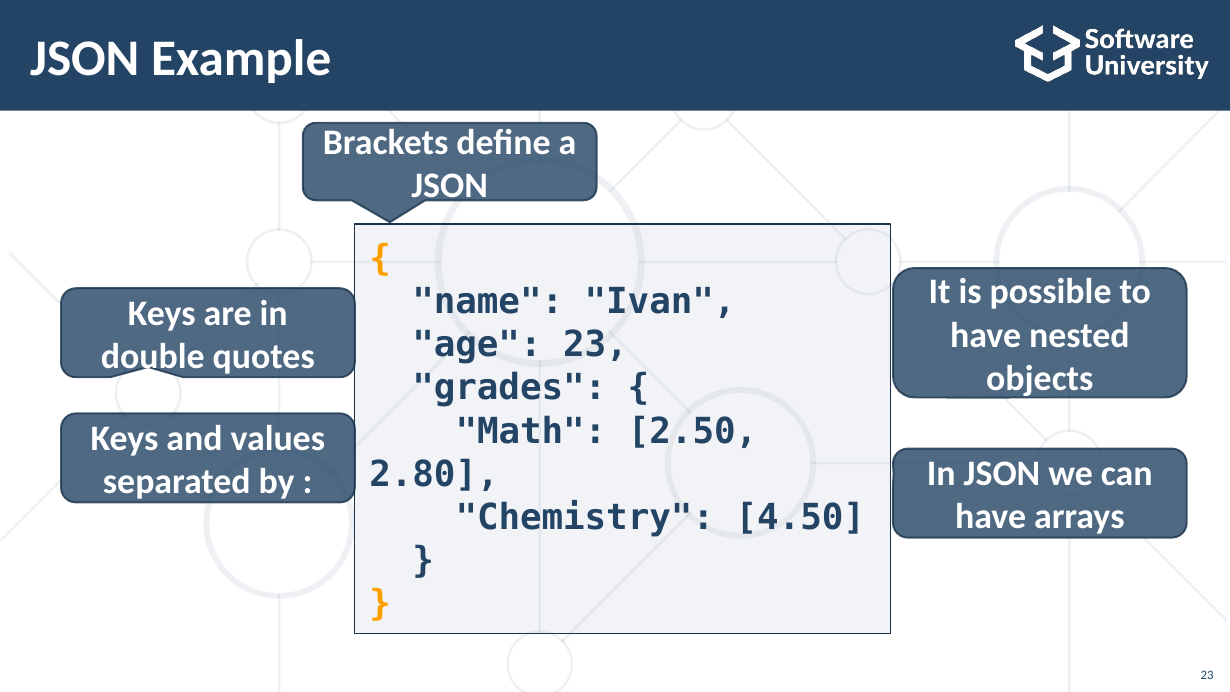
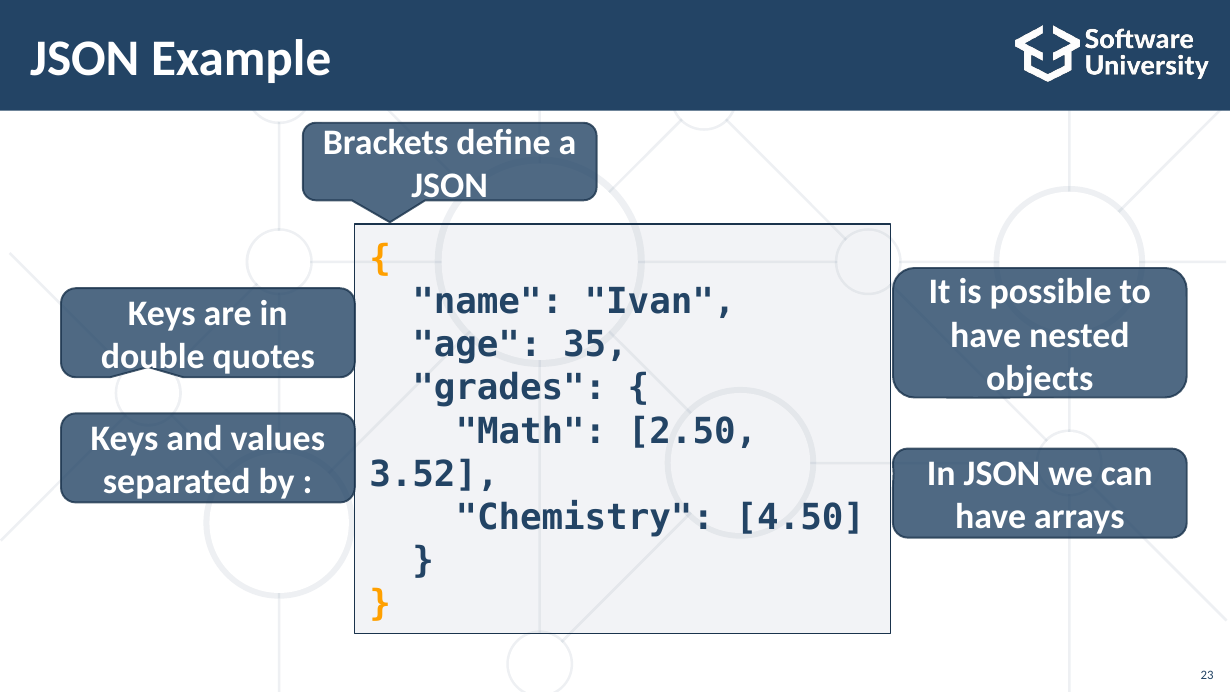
age 23: 23 -> 35
2.80: 2.80 -> 3.52
